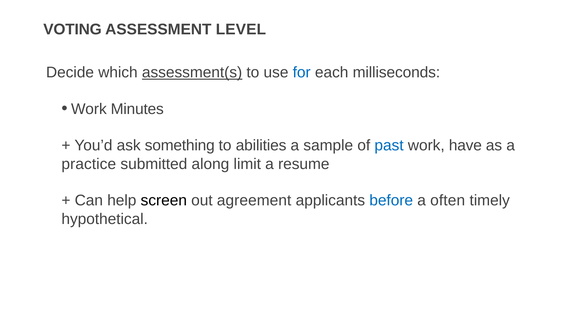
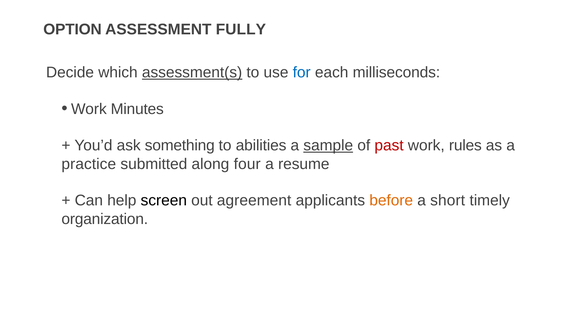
VOTING: VOTING -> OPTION
LEVEL: LEVEL -> FULLY
sample underline: none -> present
past colour: blue -> red
have: have -> rules
limit: limit -> four
before colour: blue -> orange
often: often -> short
hypothetical: hypothetical -> organization
